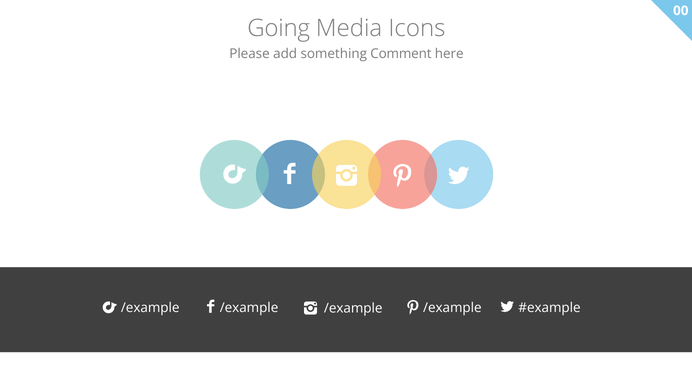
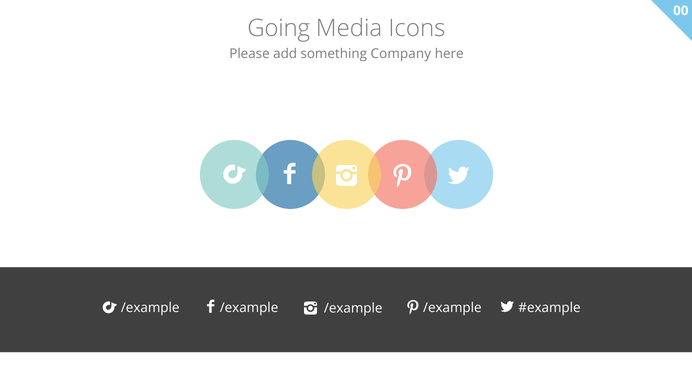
Comment: Comment -> Company
